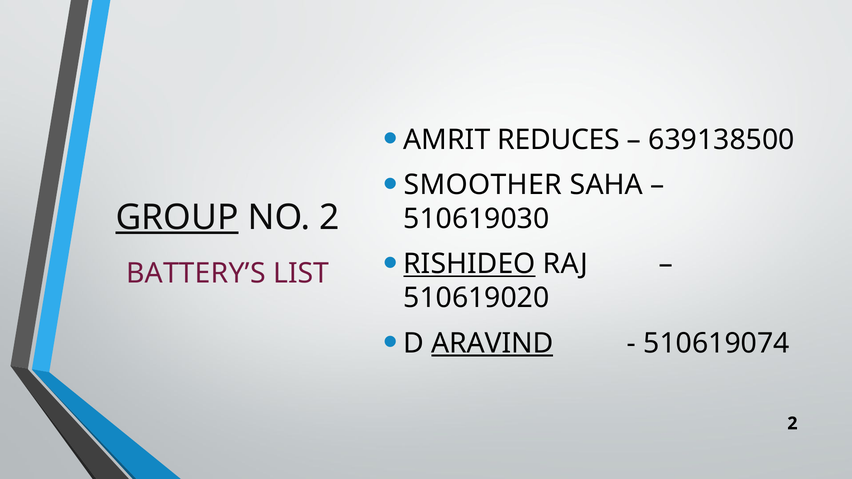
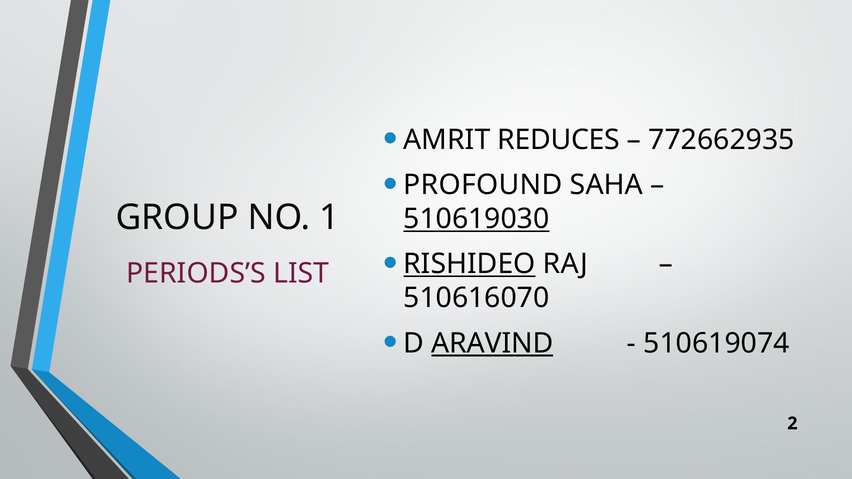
639138500: 639138500 -> 772662935
SMOOTHER: SMOOTHER -> PROFOUND
GROUP underline: present -> none
NO 2: 2 -> 1
510619030 underline: none -> present
BATTERY’S: BATTERY’S -> PERIODS’S
510619020: 510619020 -> 510616070
